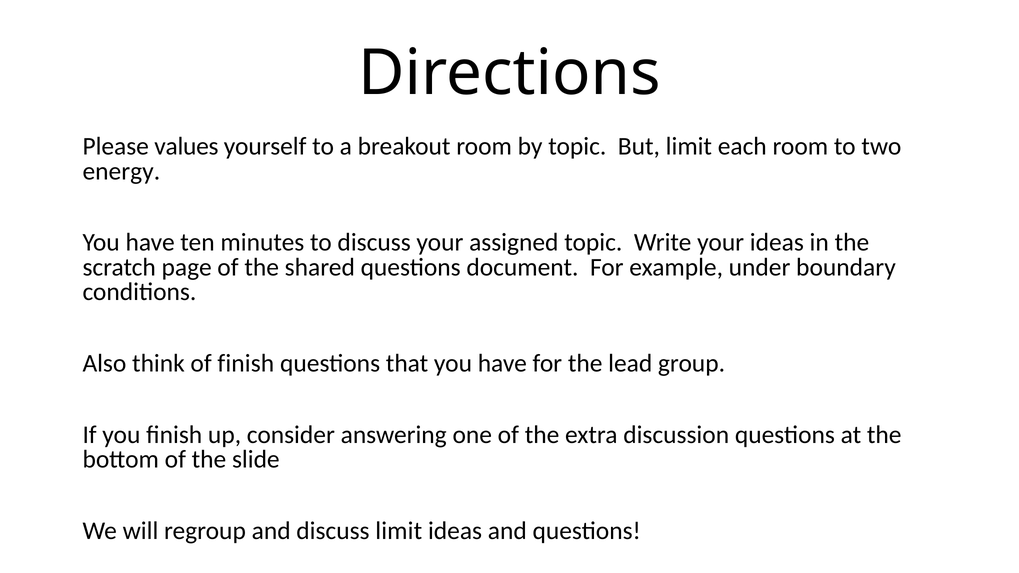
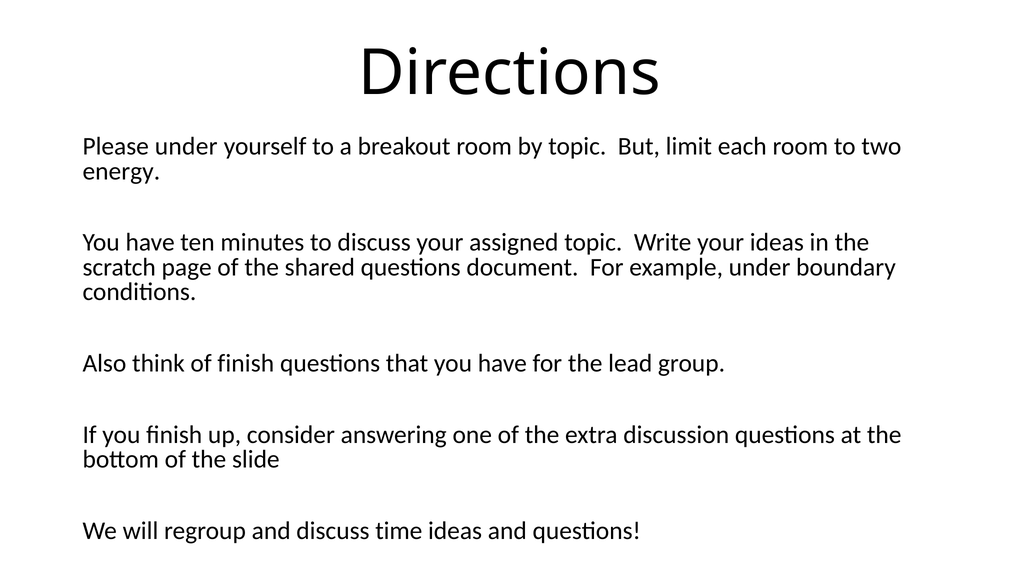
Please values: values -> under
discuss limit: limit -> time
